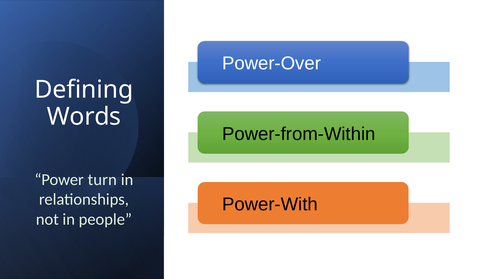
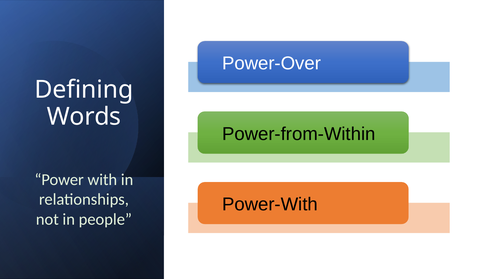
turn: turn -> with
